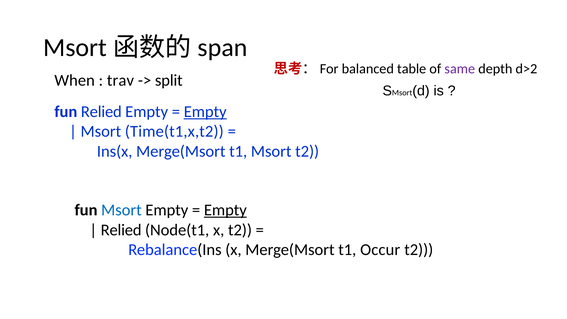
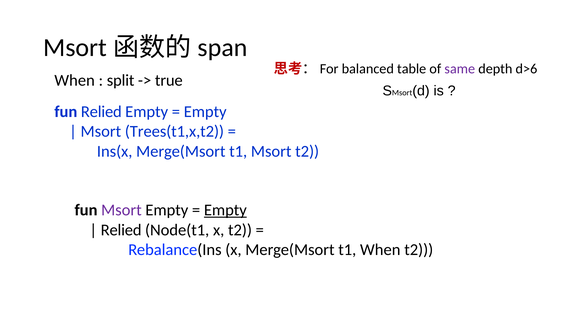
d>2: d>2 -> d>6
trav: trav -> split
split: split -> true
Empty at (205, 112) underline: present -> none
Time(t1,x,t2: Time(t1,x,t2 -> Trees(t1,x,t2
Msort at (121, 210) colour: blue -> purple
t1 Occur: Occur -> When
